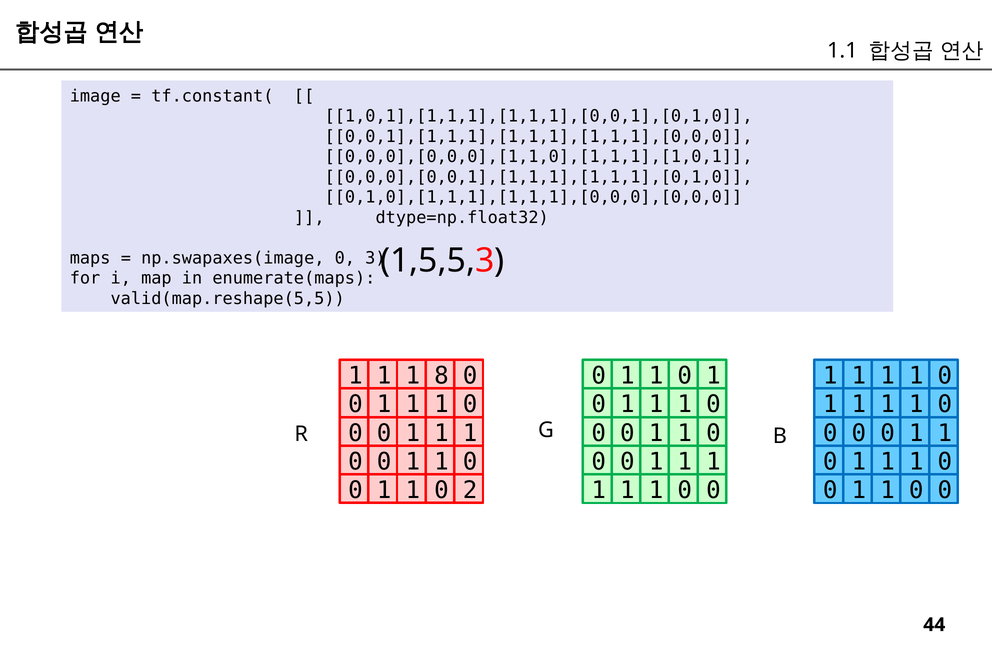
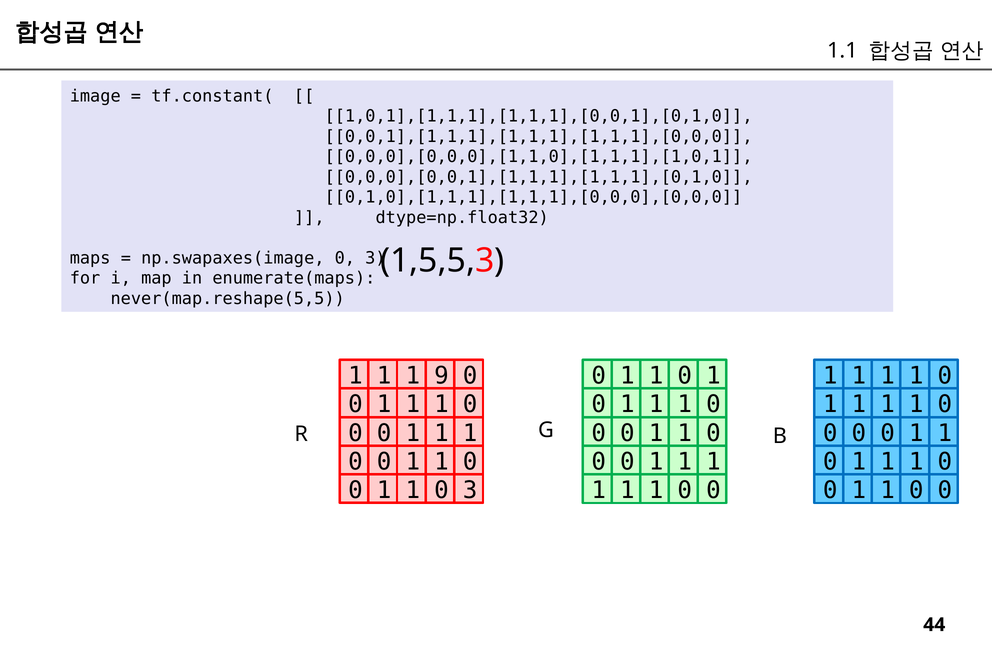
valid(map.reshape(5,5: valid(map.reshape(5,5 -> never(map.reshape(5,5
8: 8 -> 9
1 0 2: 2 -> 3
